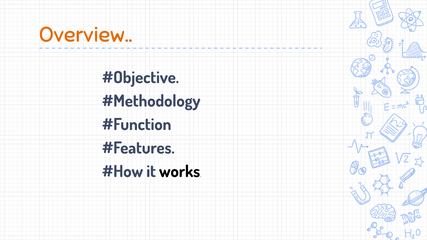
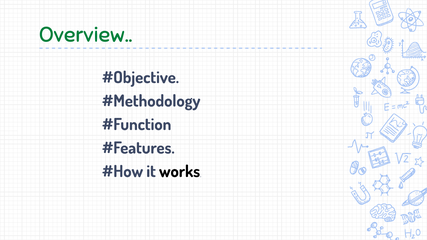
Overview colour: orange -> green
